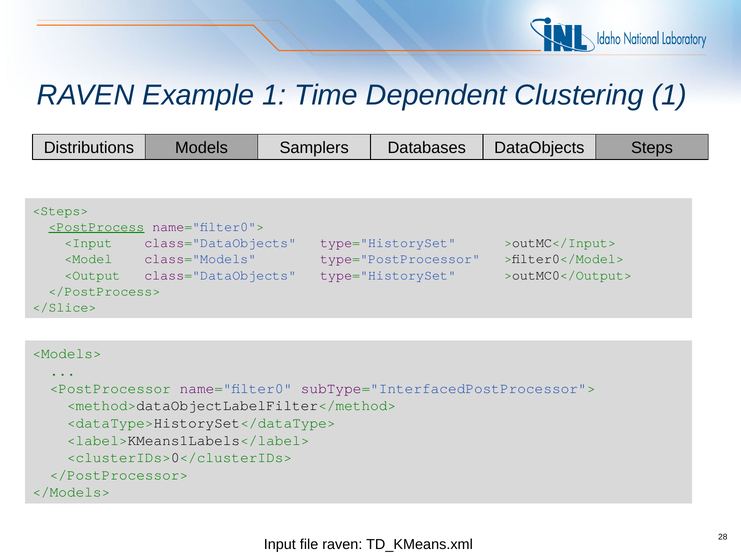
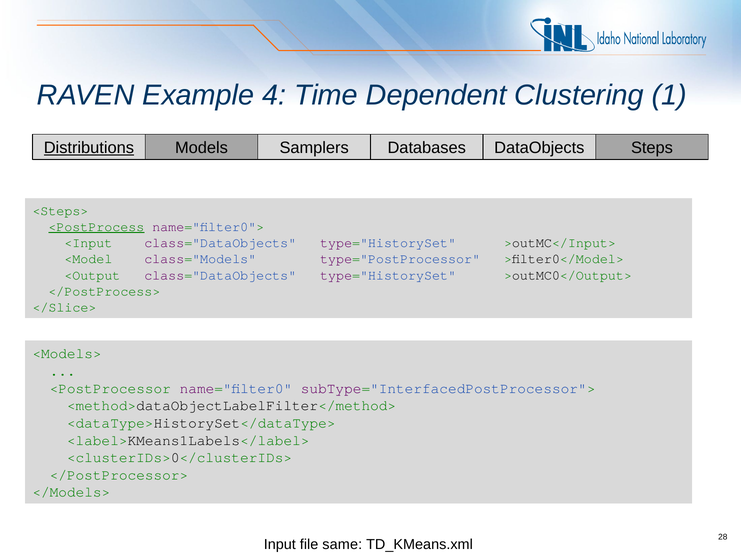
Example 1: 1 -> 4
Distributions underline: none -> present
file raven: raven -> same
